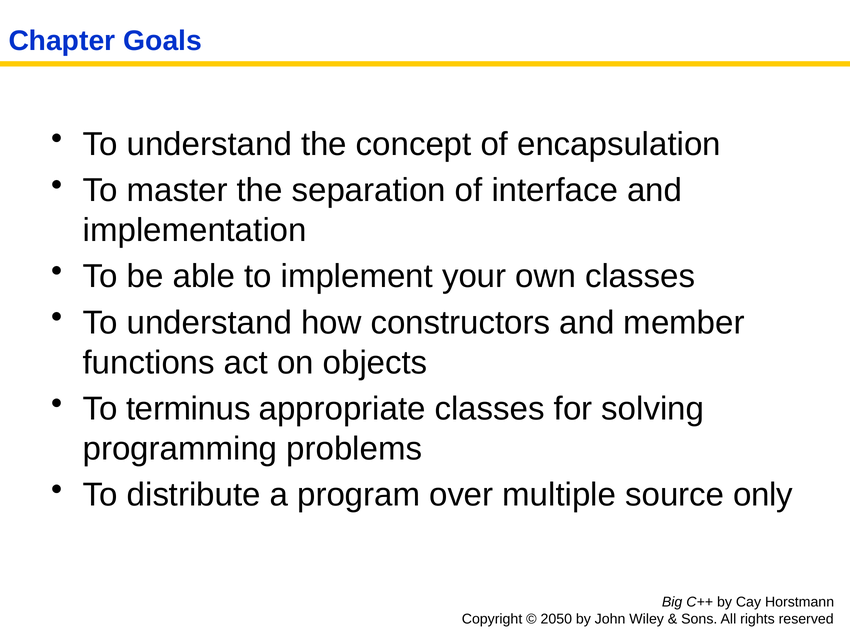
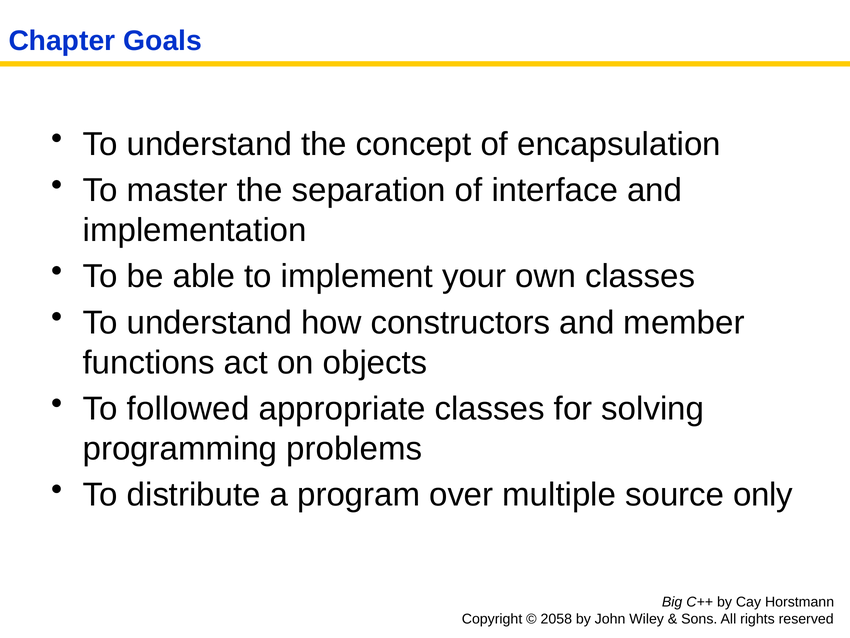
terminus: terminus -> followed
2050: 2050 -> 2058
